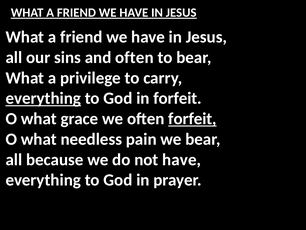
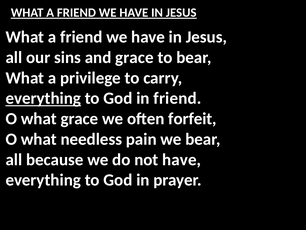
and often: often -> grace
in forfeit: forfeit -> friend
forfeit at (192, 119) underline: present -> none
